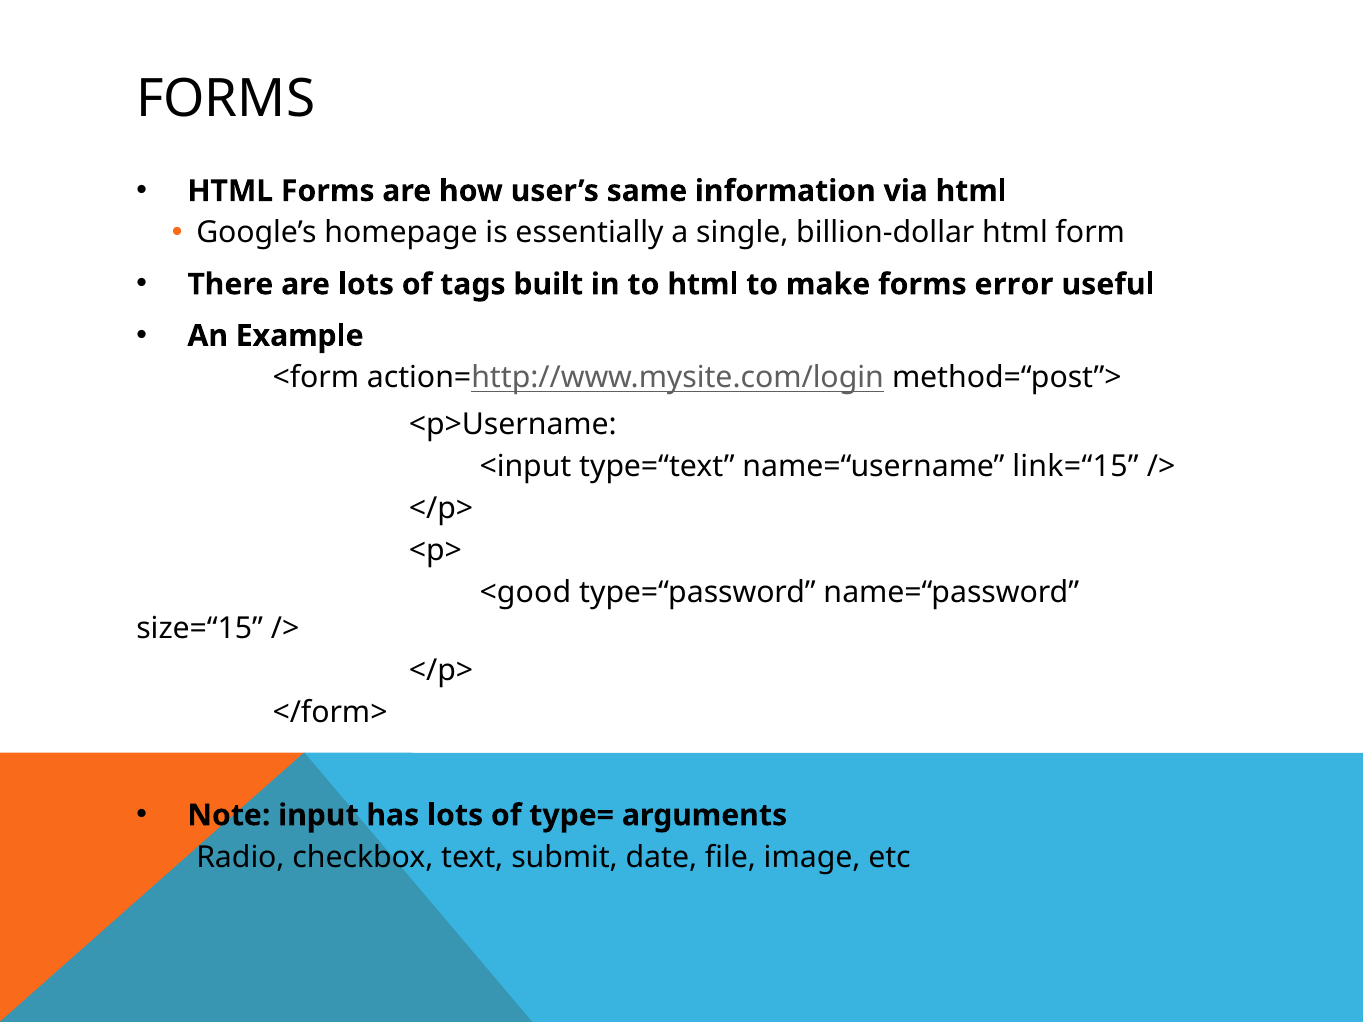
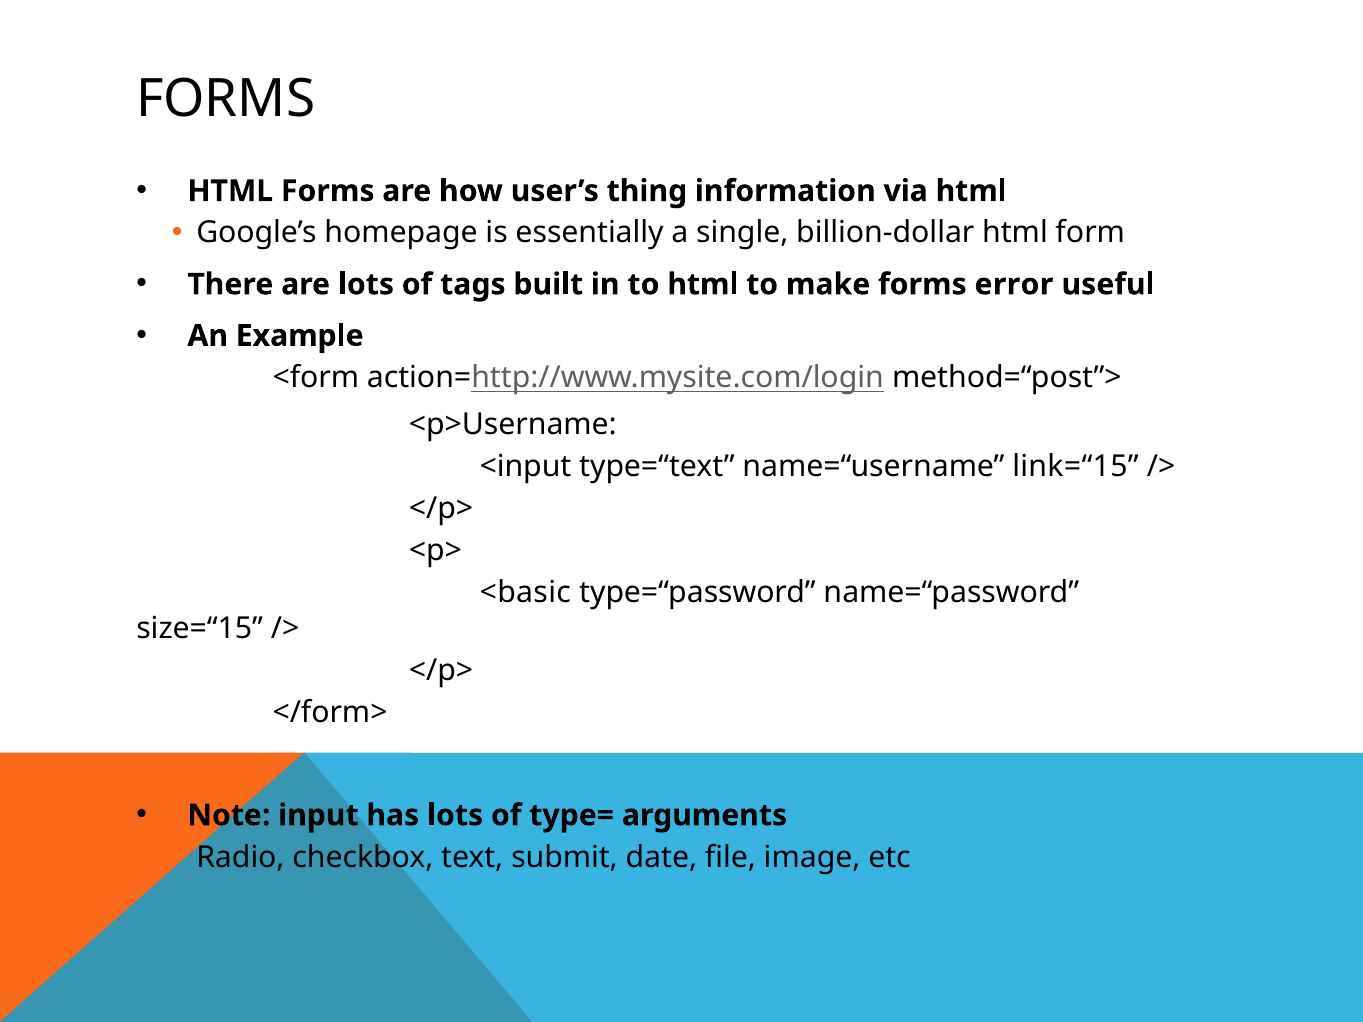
same: same -> thing
<good: <good -> <basic
